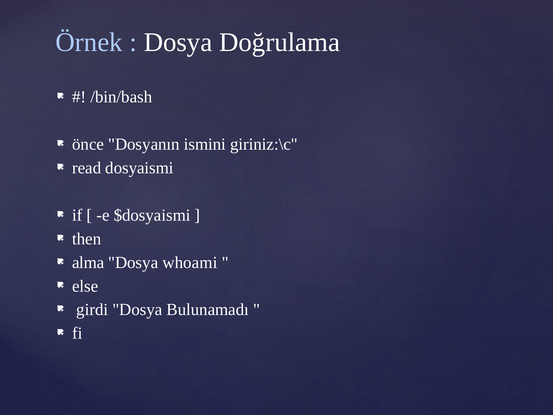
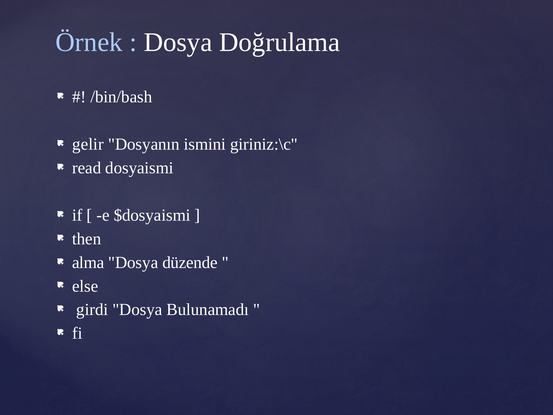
önce: önce -> gelir
whoami: whoami -> düzende
